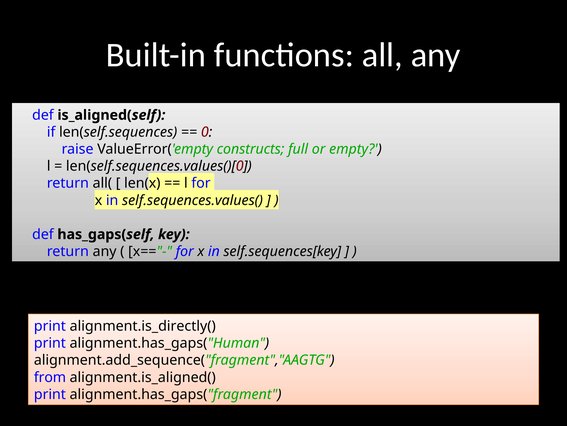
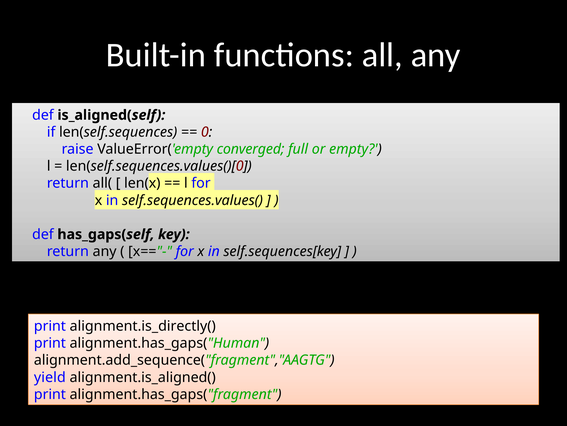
constructs: constructs -> converged
from: from -> yield
